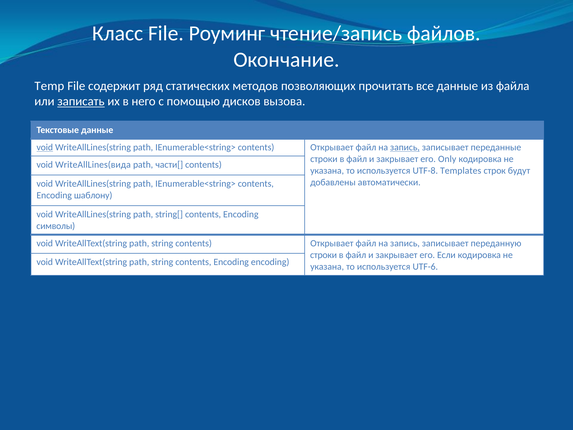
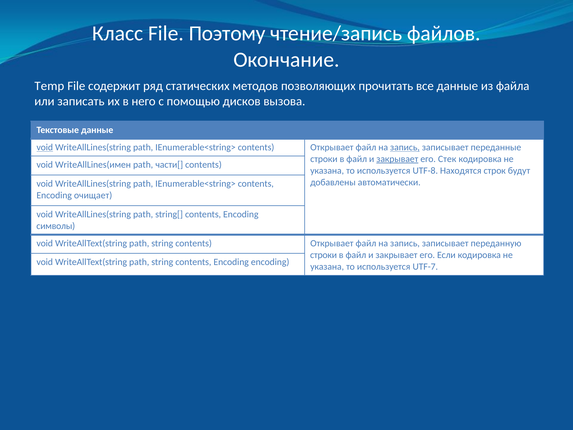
Роуминг: Роуминг -> Поэтому
записать underline: present -> none
закрывает at (397, 159) underline: none -> present
Only: Only -> Стек
WriteAllLines(вида: WriteAllLines(вида -> WriteAllLines(имен
Templates: Templates -> Находятся
шаблону: шаблону -> очищает
UTF-6: UTF-6 -> UTF-7
